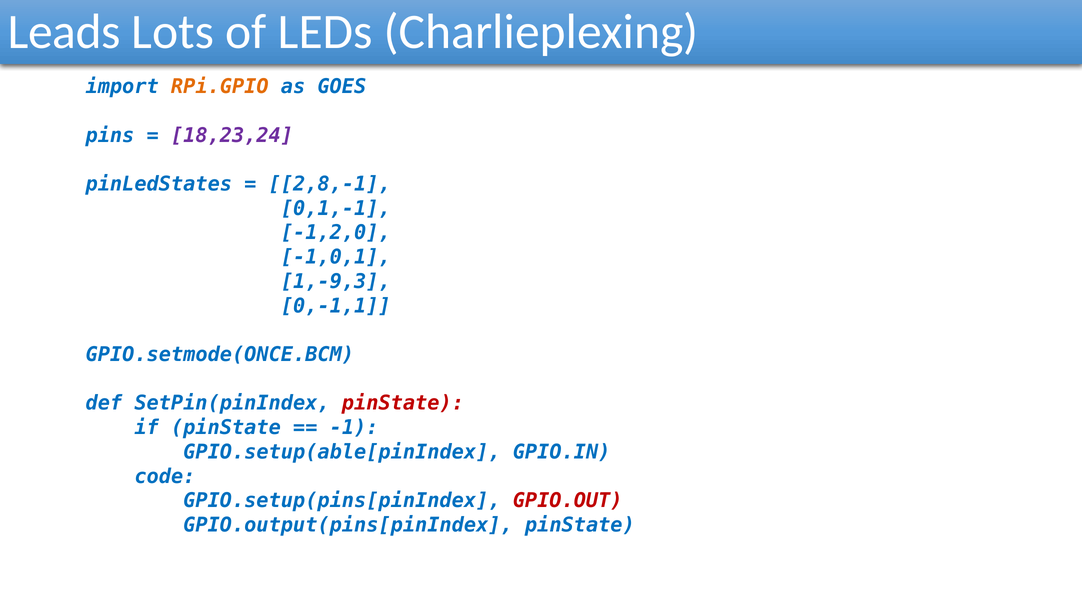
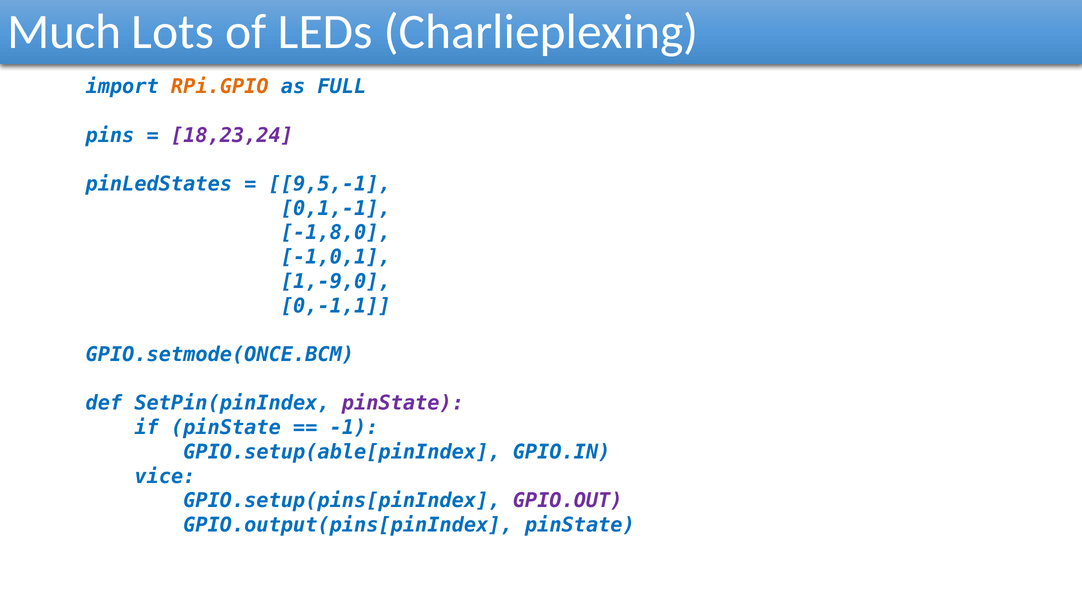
Leads: Leads -> Much
GOES: GOES -> FULL
2,8,-1: 2,8,-1 -> 9,5,-1
-1,2,0: -1,2,0 -> -1,8,0
1,-9,3: 1,-9,3 -> 1,-9,0
pinState at (403, 403) colour: red -> purple
code: code -> vice
GPIO.OUT colour: red -> purple
